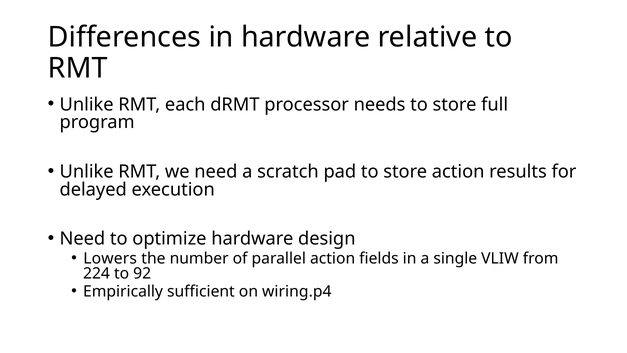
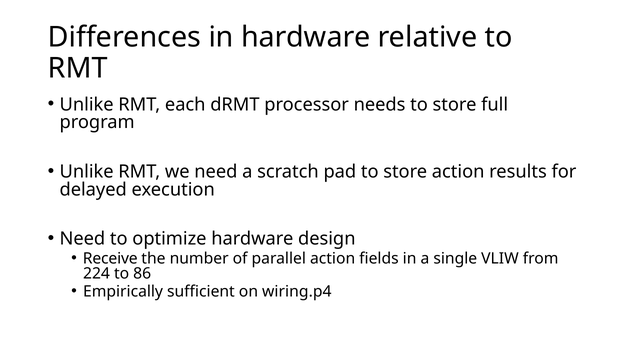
Lowers: Lowers -> Receive
92: 92 -> 86
